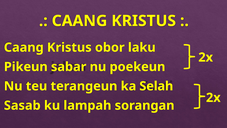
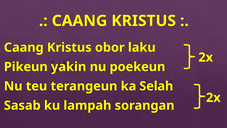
sabar: sabar -> yakin
